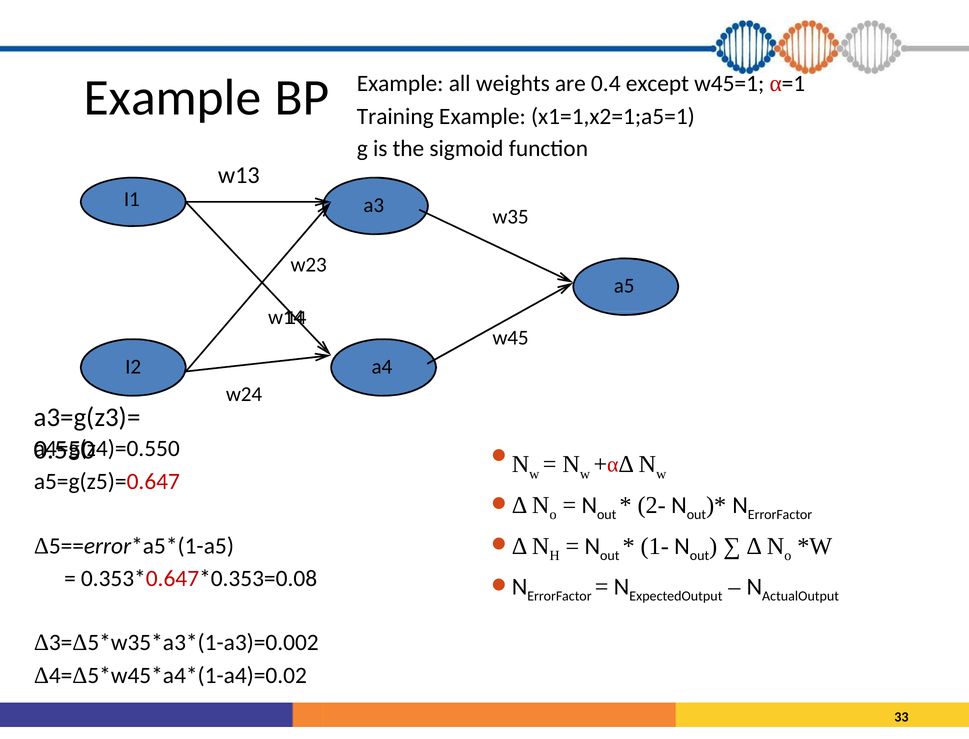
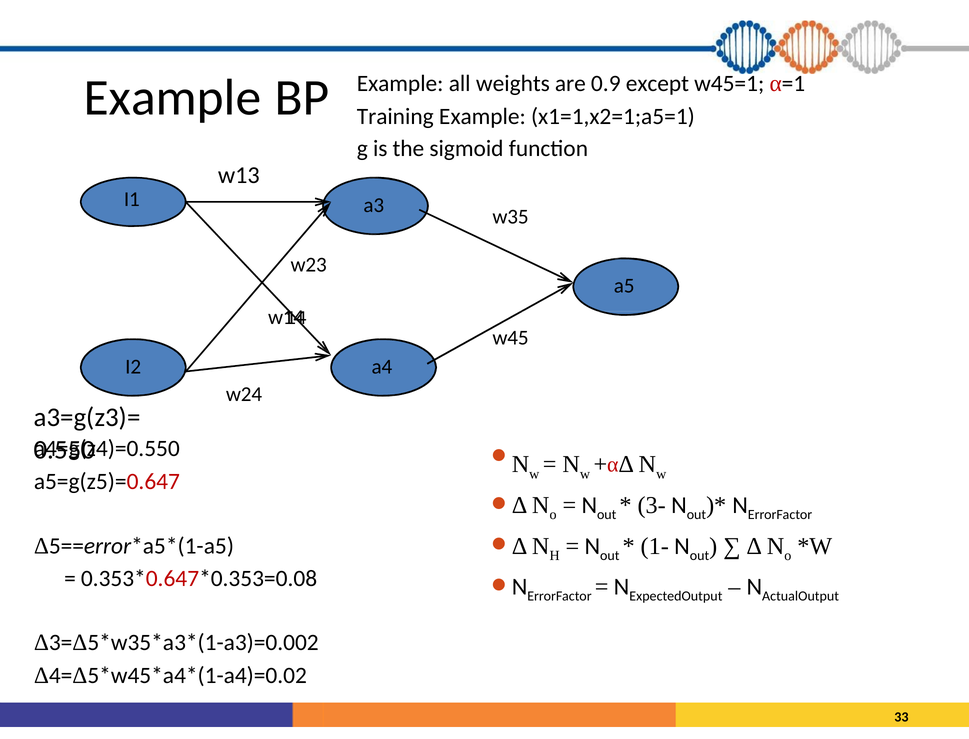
0.4: 0.4 -> 0.9
2‐: 2‐ -> 3‐
